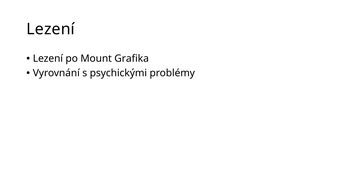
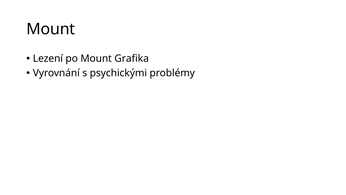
Lezení at (51, 29): Lezení -> Mount
